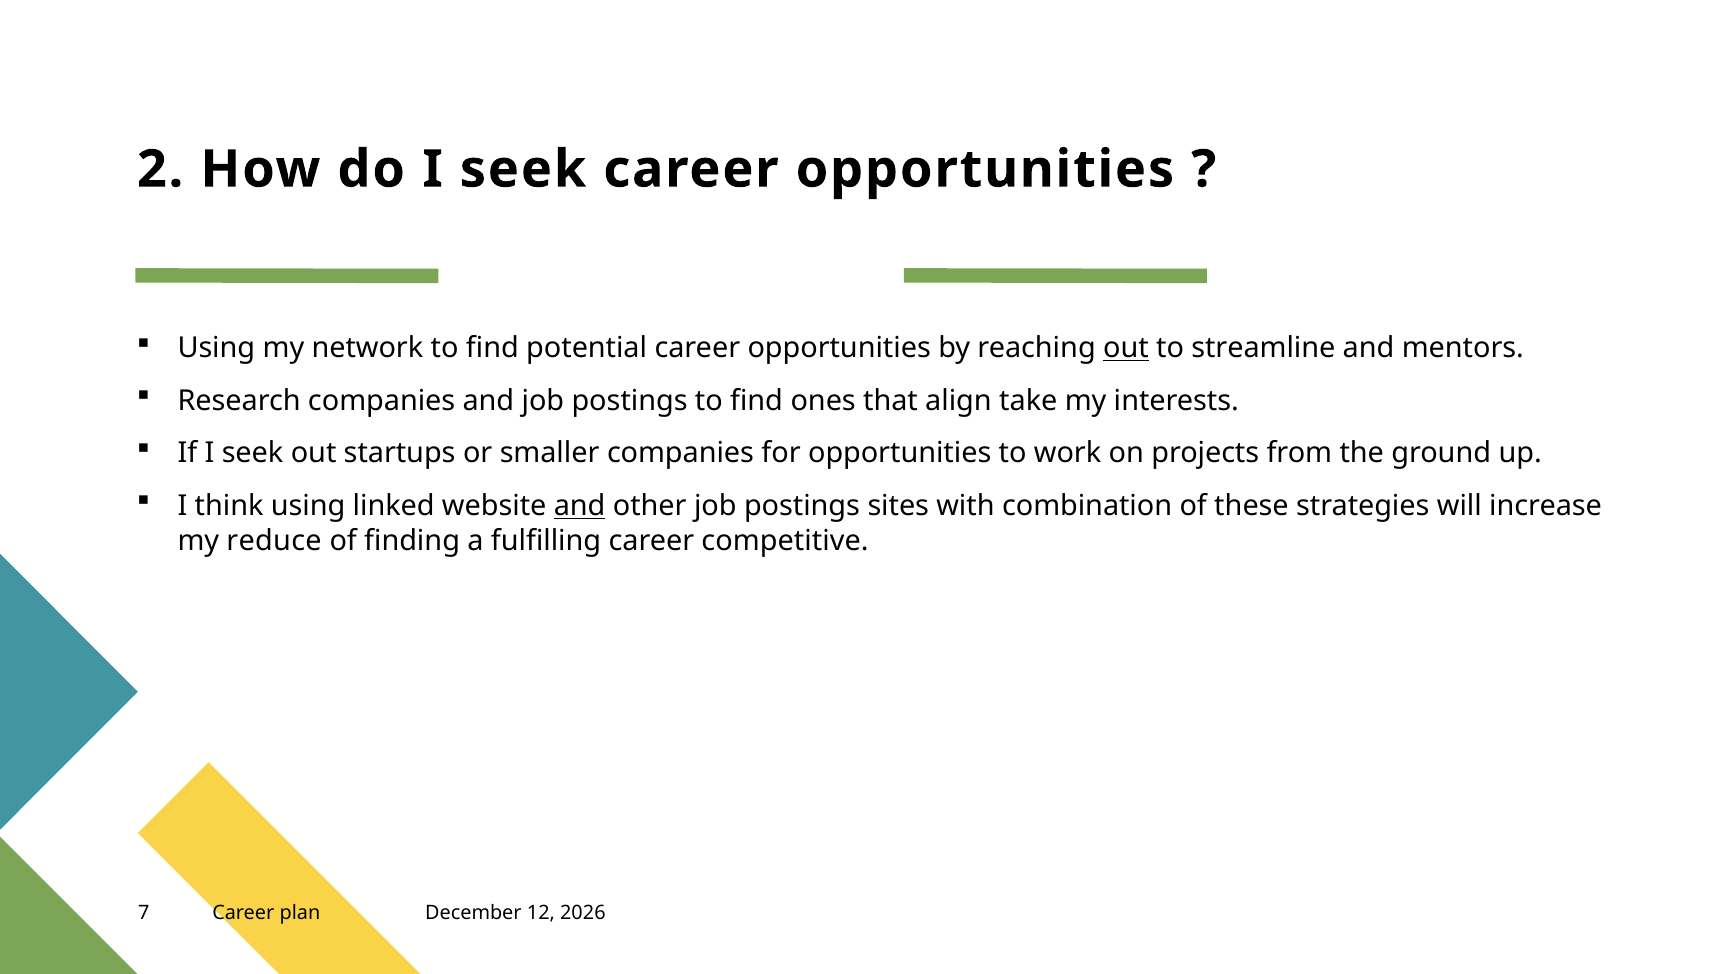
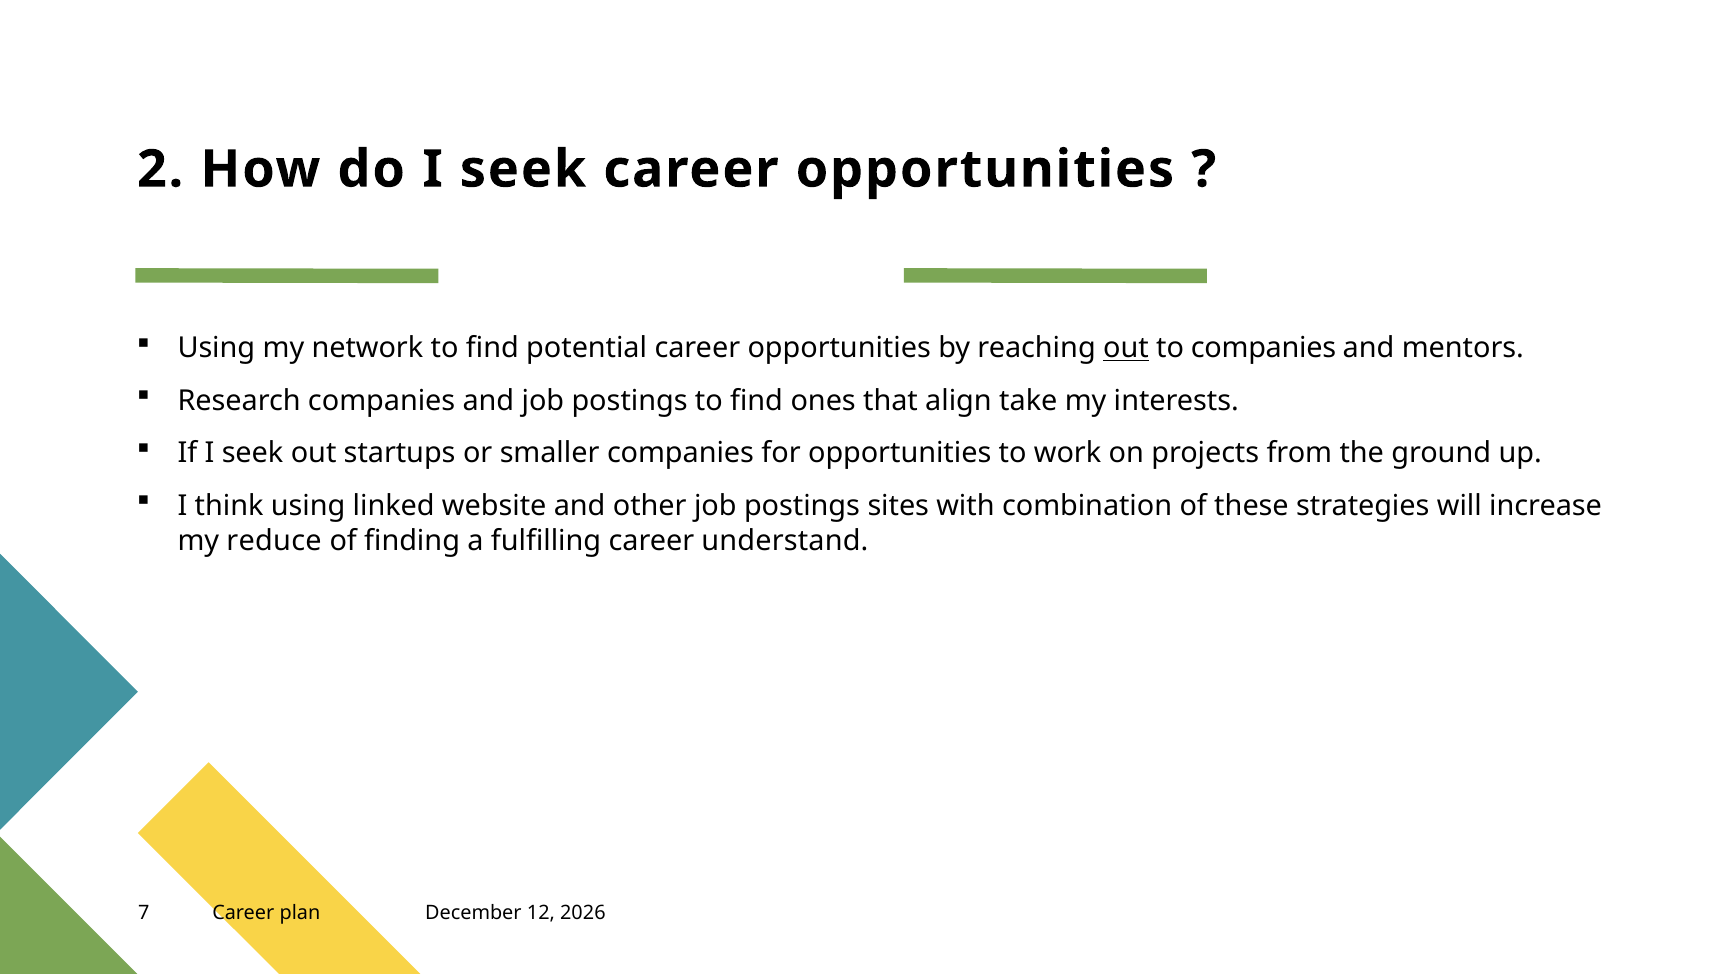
to streamline: streamline -> companies
and at (580, 506) underline: present -> none
competitive: competitive -> understand
